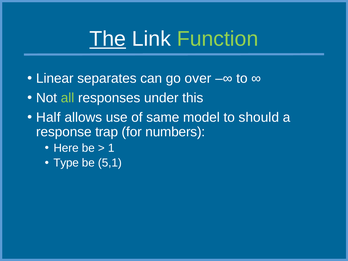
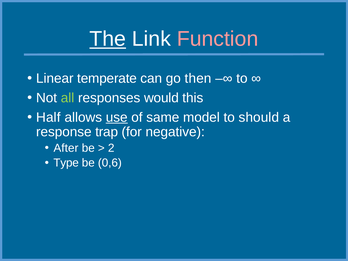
Function colour: light green -> pink
separates: separates -> temperate
over: over -> then
under: under -> would
use underline: none -> present
numbers: numbers -> negative
Here: Here -> After
1: 1 -> 2
5,1: 5,1 -> 0,6
